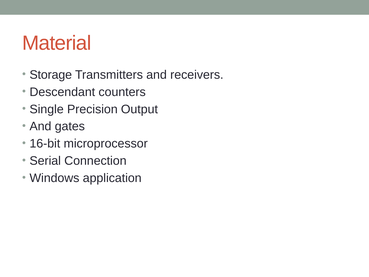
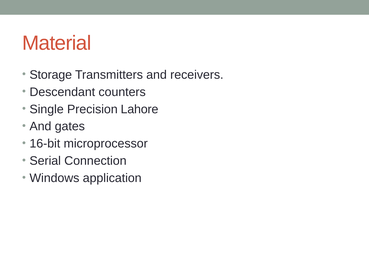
Output: Output -> Lahore
